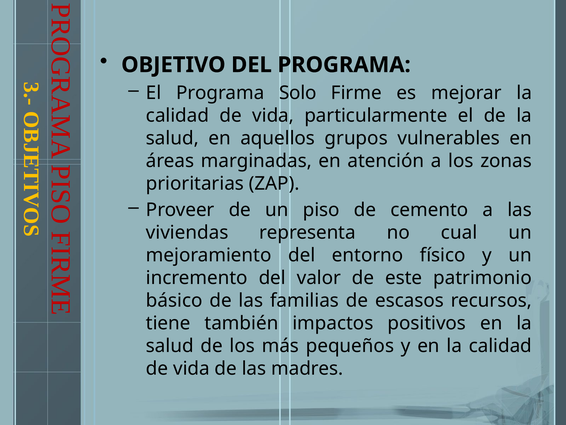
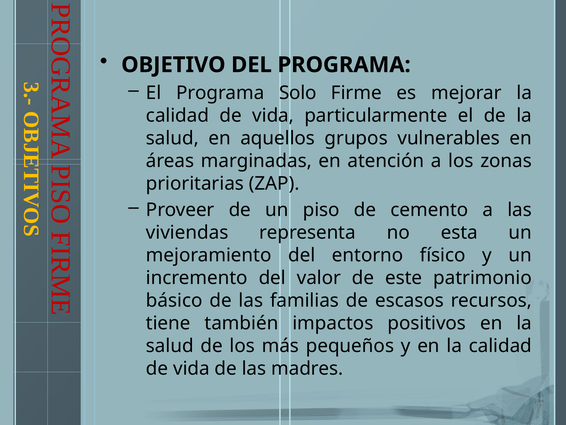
cual: cual -> esta
